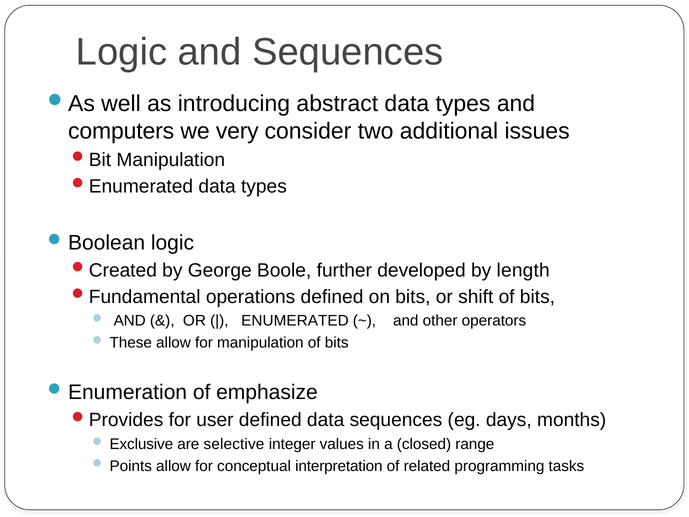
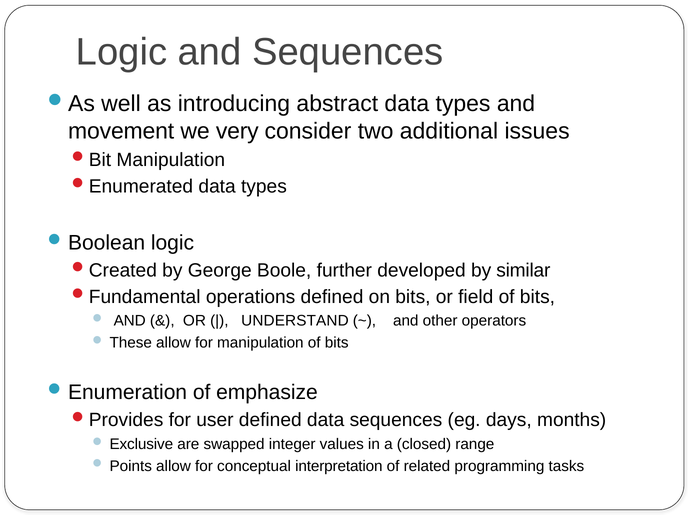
computers: computers -> movement
length: length -> similar
shift: shift -> field
ENUMERATED: ENUMERATED -> UNDERSTAND
selective: selective -> swapped
